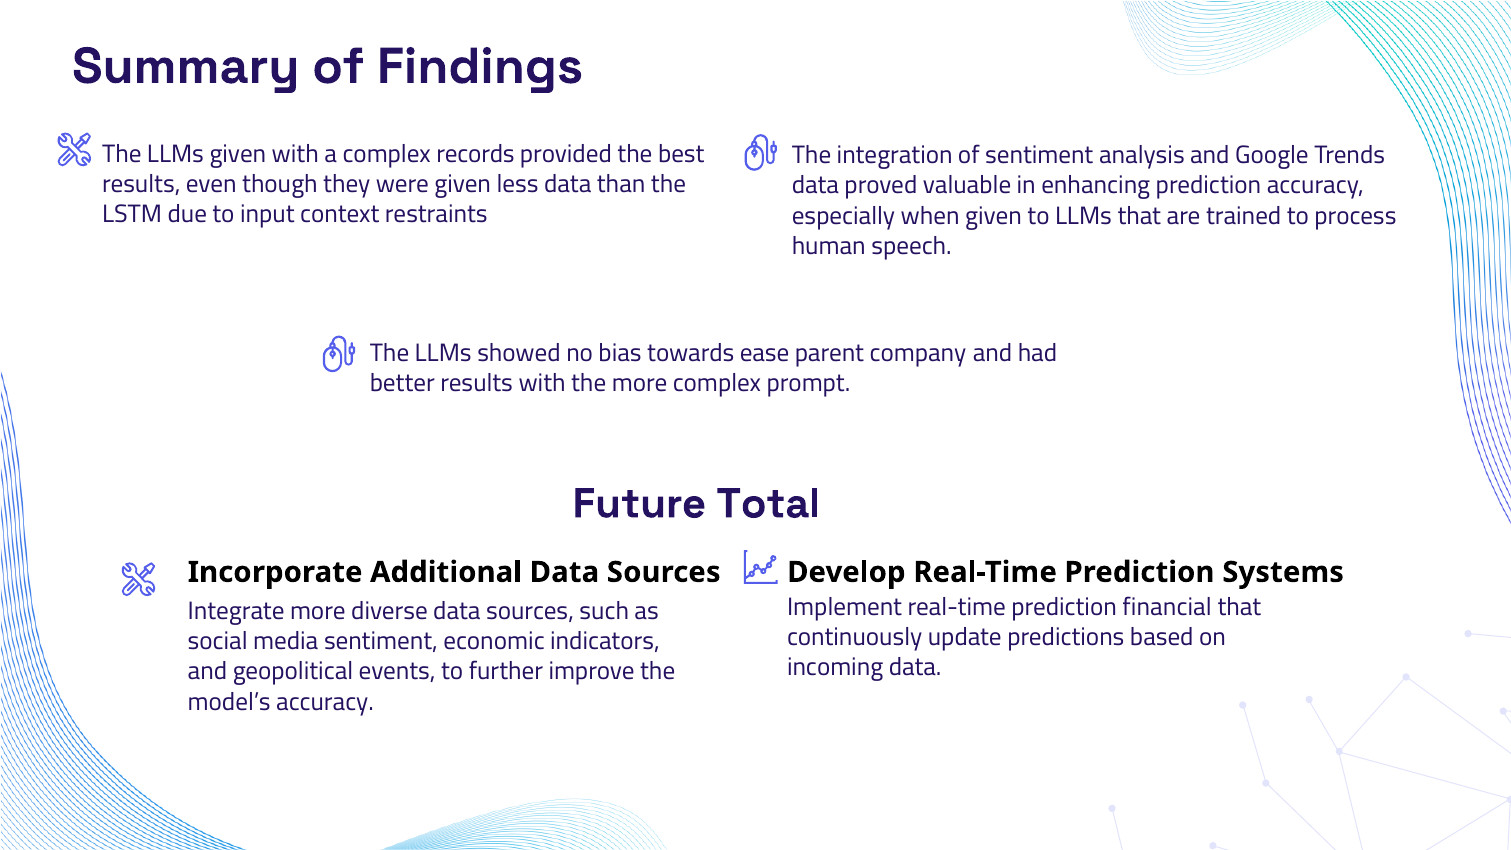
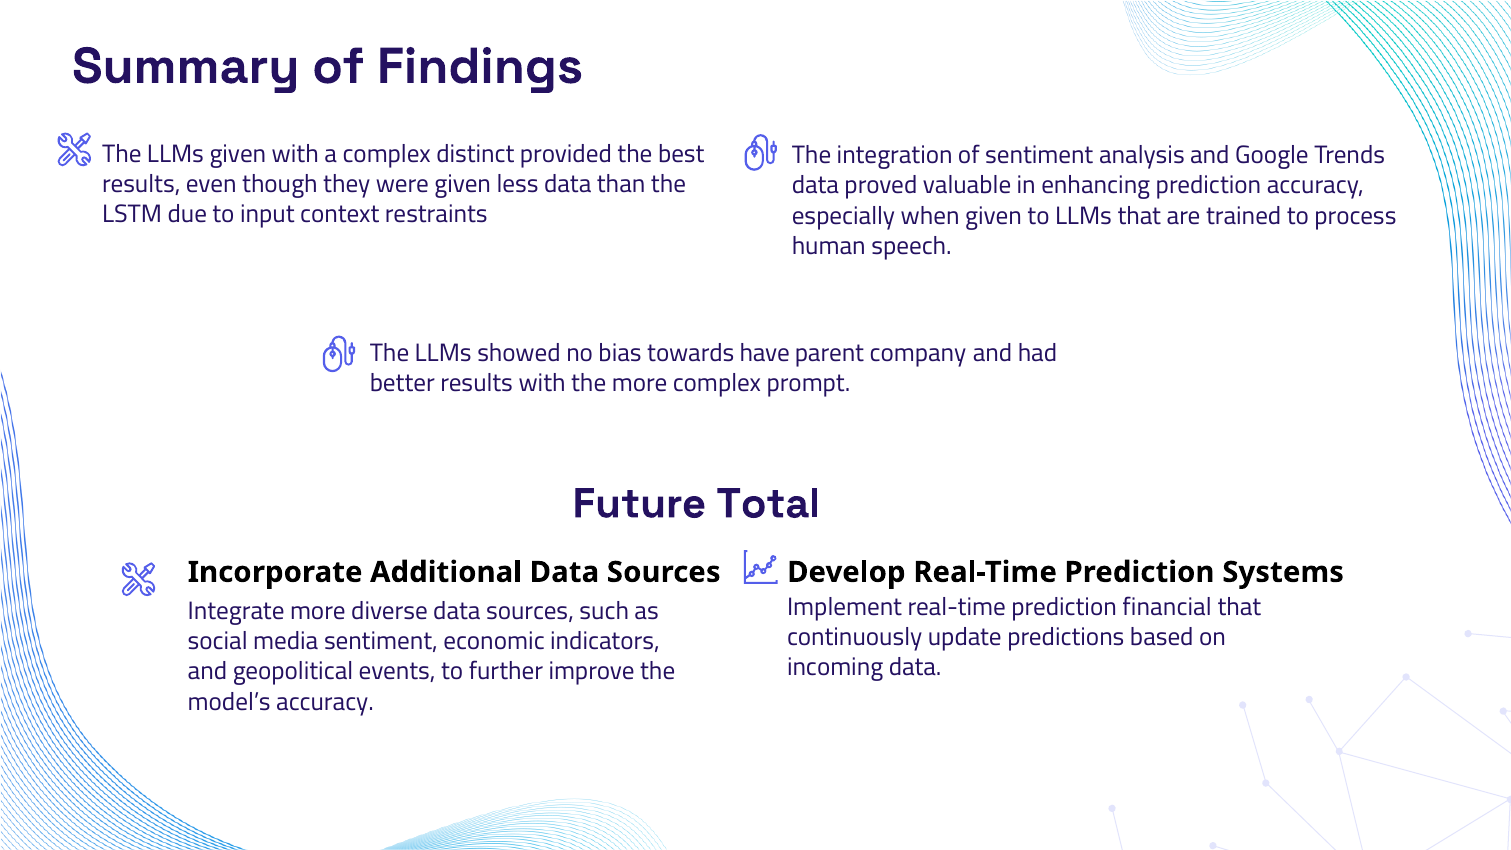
records: records -> distinct
ease: ease -> have
